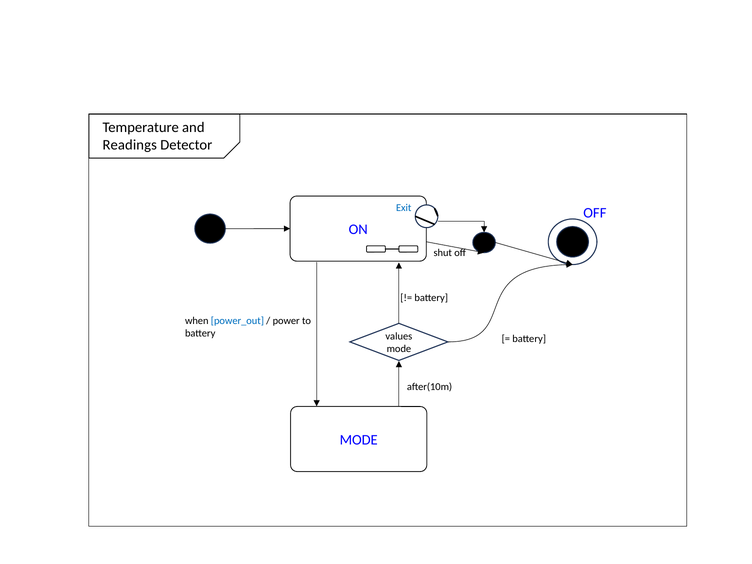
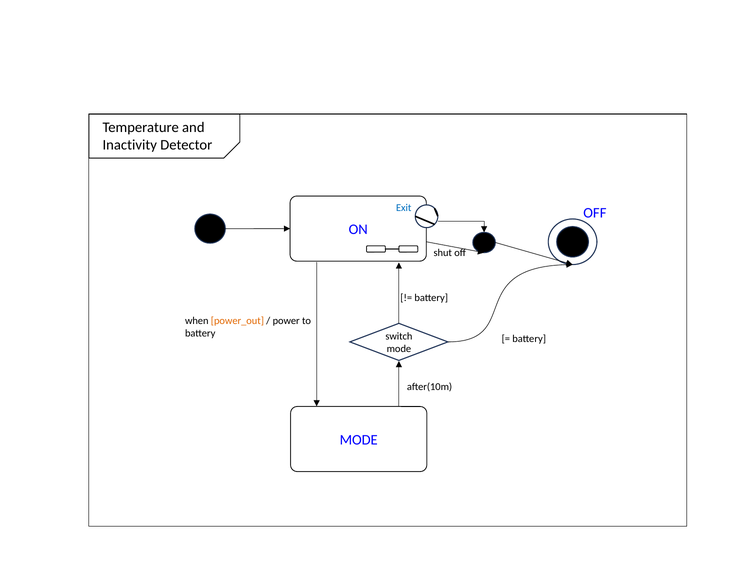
Readings: Readings -> Inactivity
power_out colour: blue -> orange
values: values -> switch
